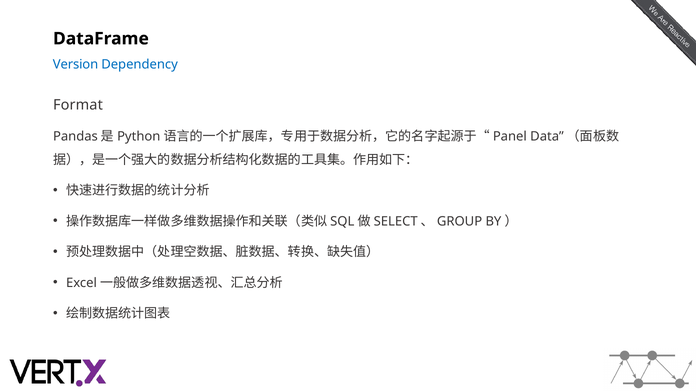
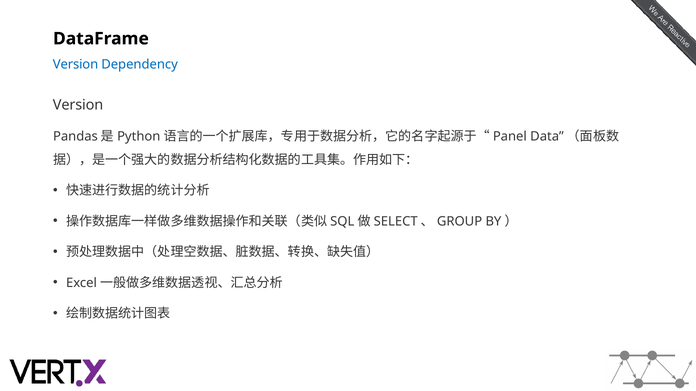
Format at (78, 105): Format -> Version
